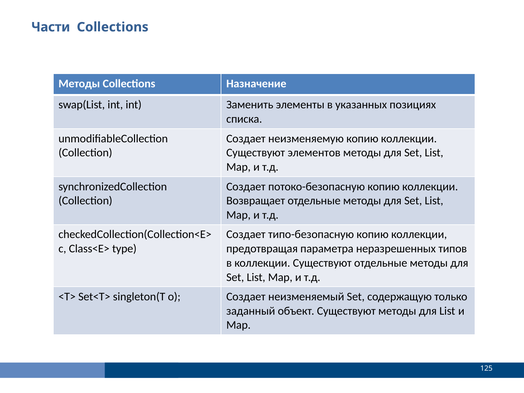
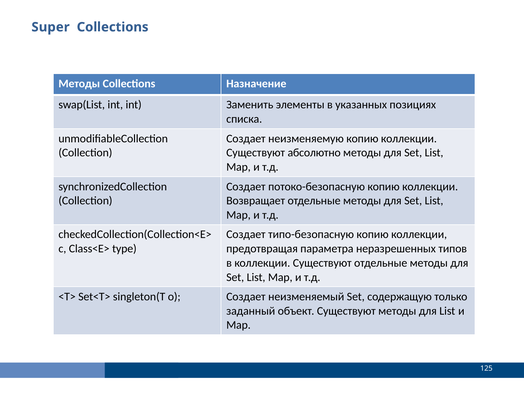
Части: Части -> Super
элементов: элементов -> абсолютно
